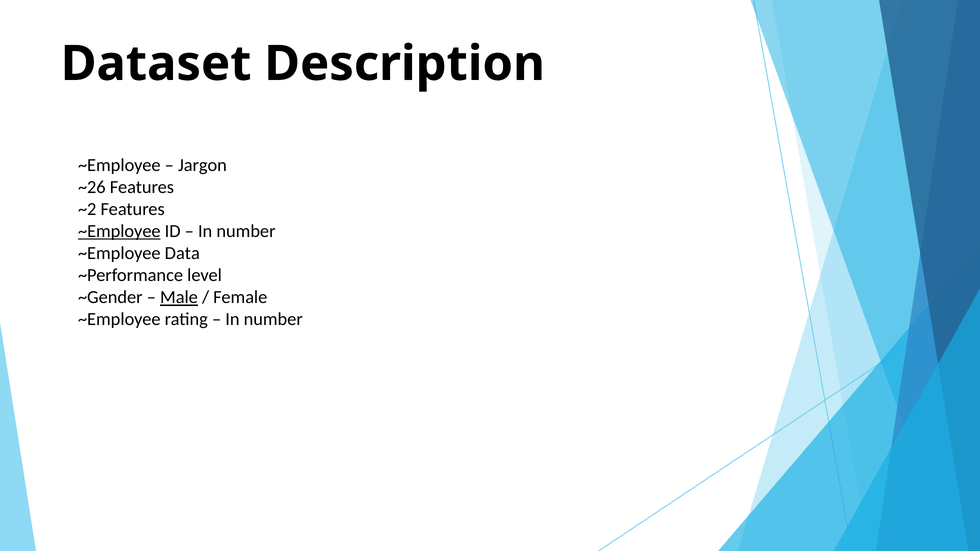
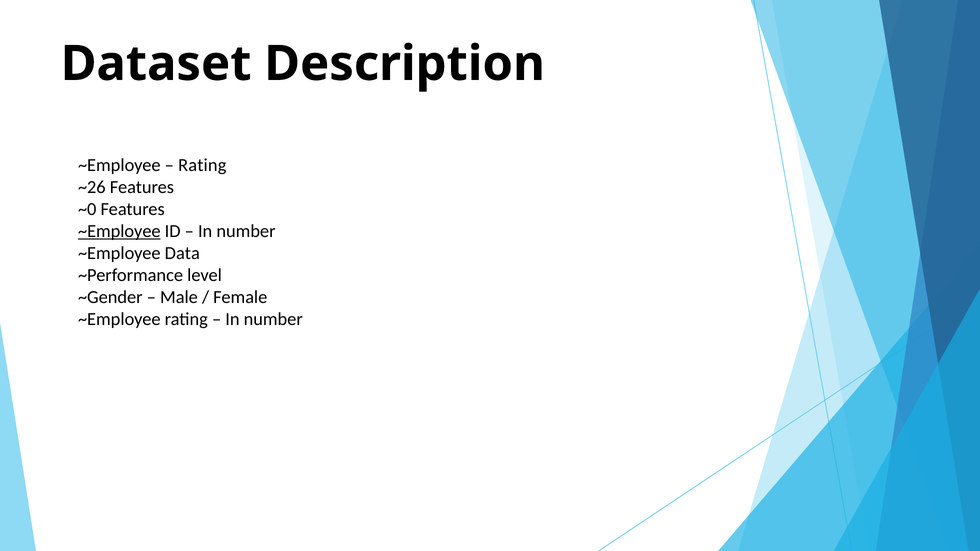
Jargon at (202, 165): Jargon -> Rating
~2: ~2 -> ~0
Male underline: present -> none
